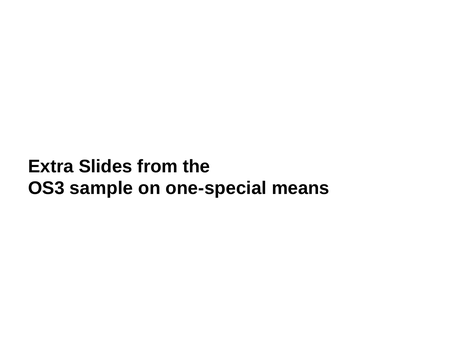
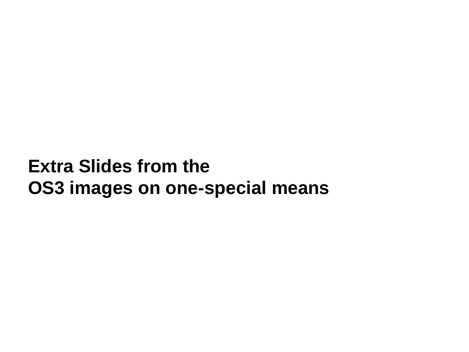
sample: sample -> images
